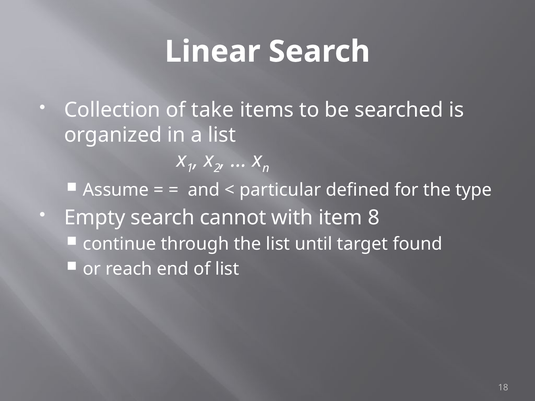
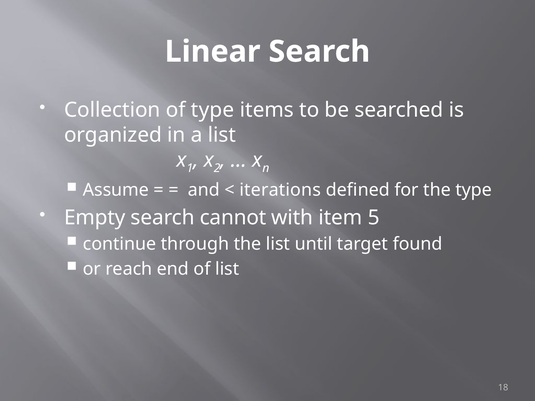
of take: take -> type
particular: particular -> iterations
8: 8 -> 5
